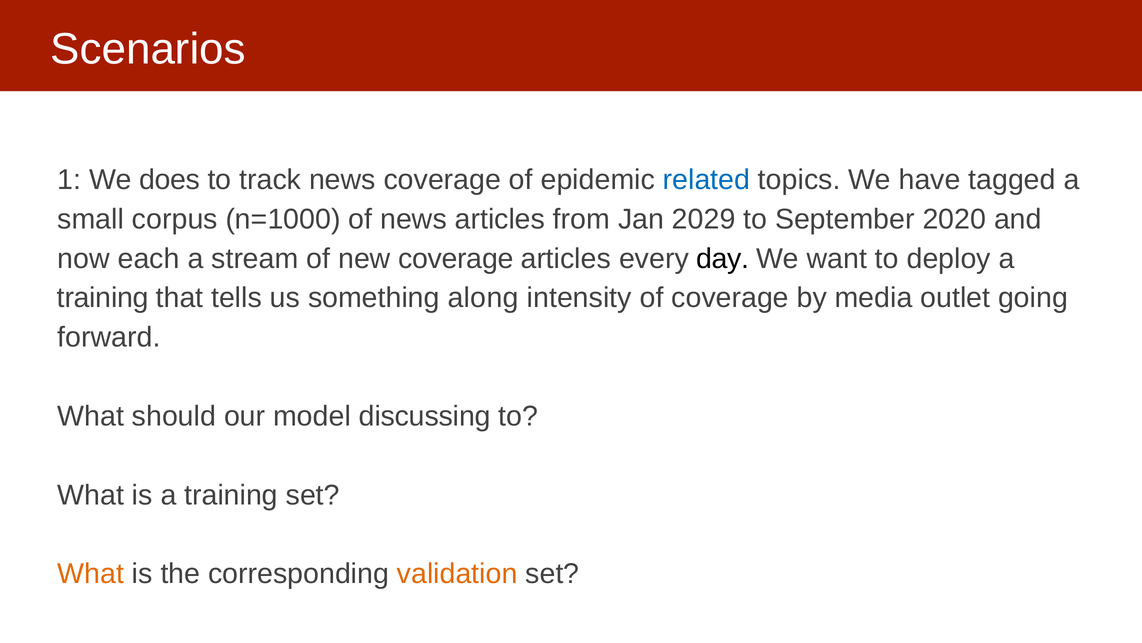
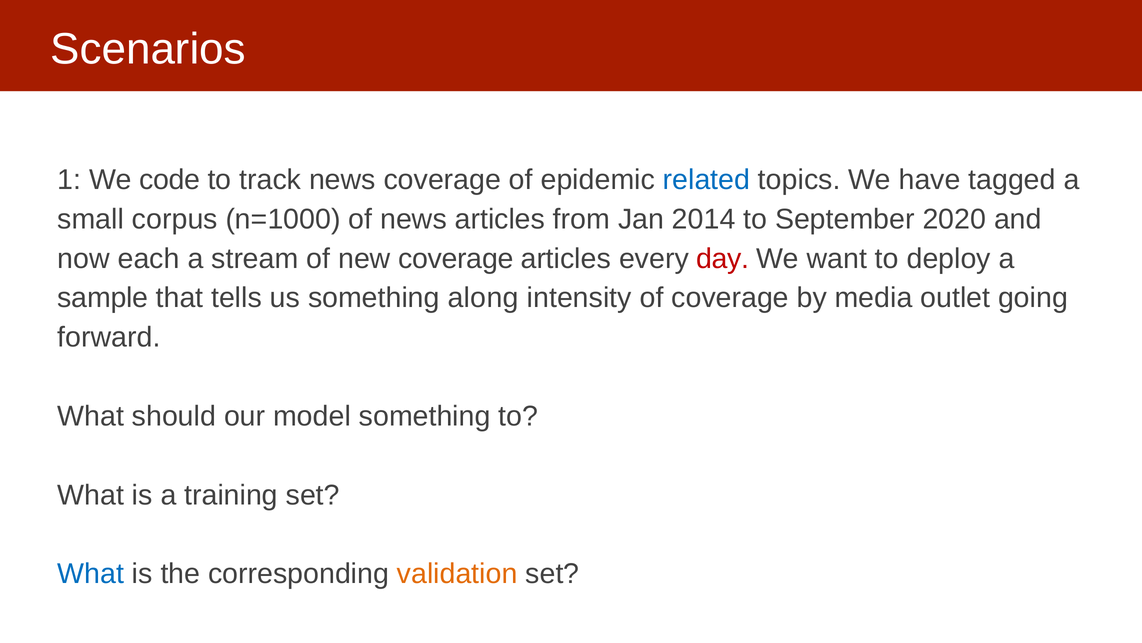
does: does -> code
2029: 2029 -> 2014
day colour: black -> red
training at (103, 298): training -> sample
model discussing: discussing -> something
What at (91, 573) colour: orange -> blue
